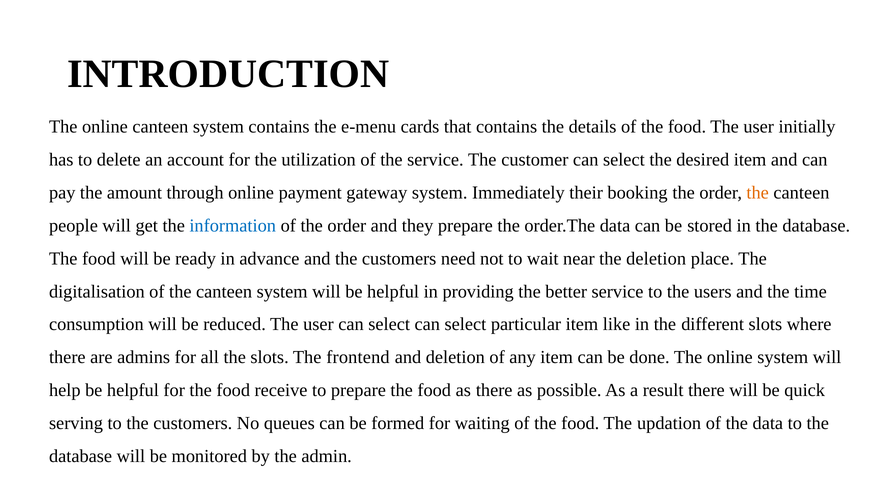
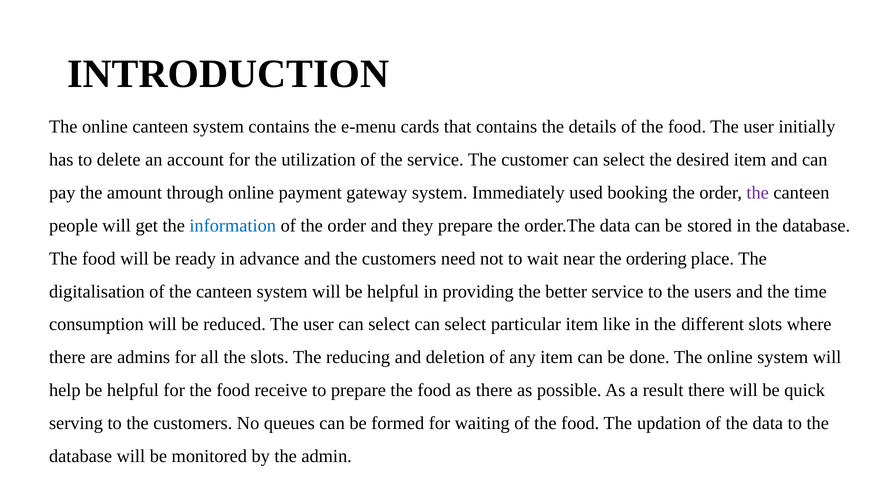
their: their -> used
the at (758, 193) colour: orange -> purple
the deletion: deletion -> ordering
frontend: frontend -> reducing
